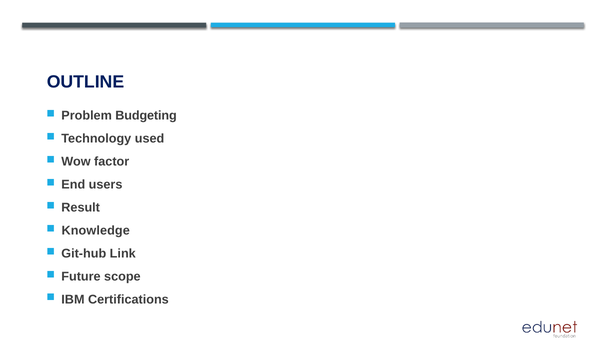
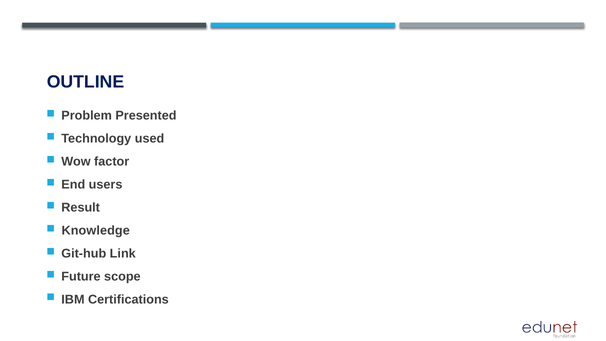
Budgeting: Budgeting -> Presented
